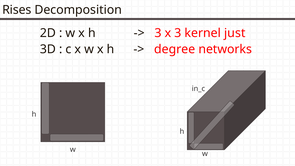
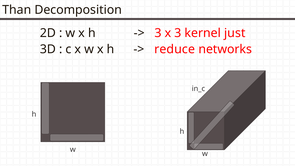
Rises: Rises -> Than
degree: degree -> reduce
